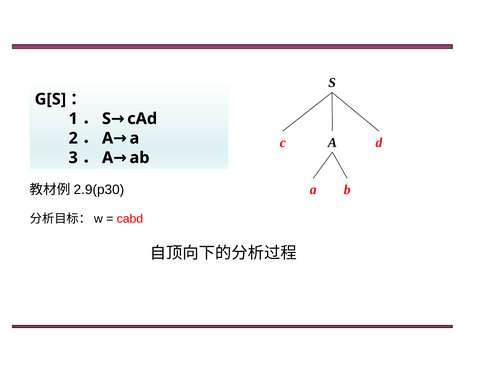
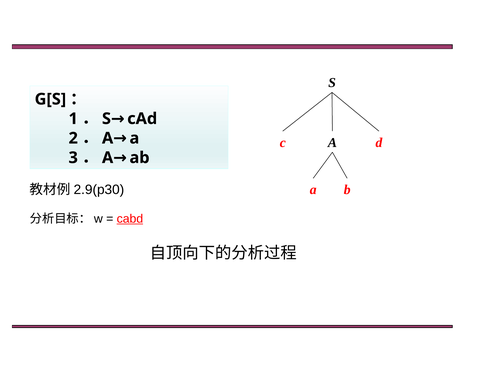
cabd underline: none -> present
